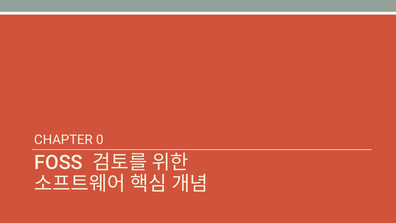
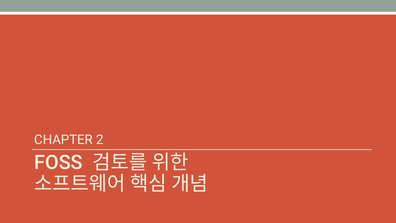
0: 0 -> 2
